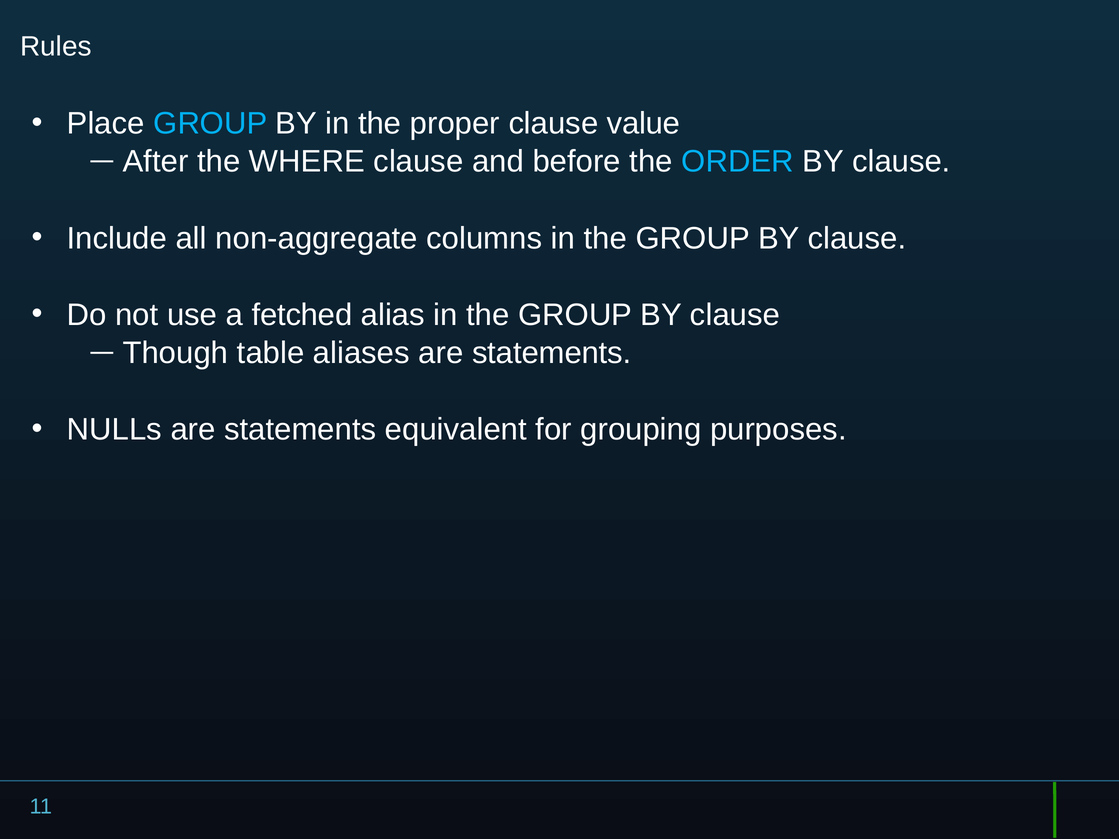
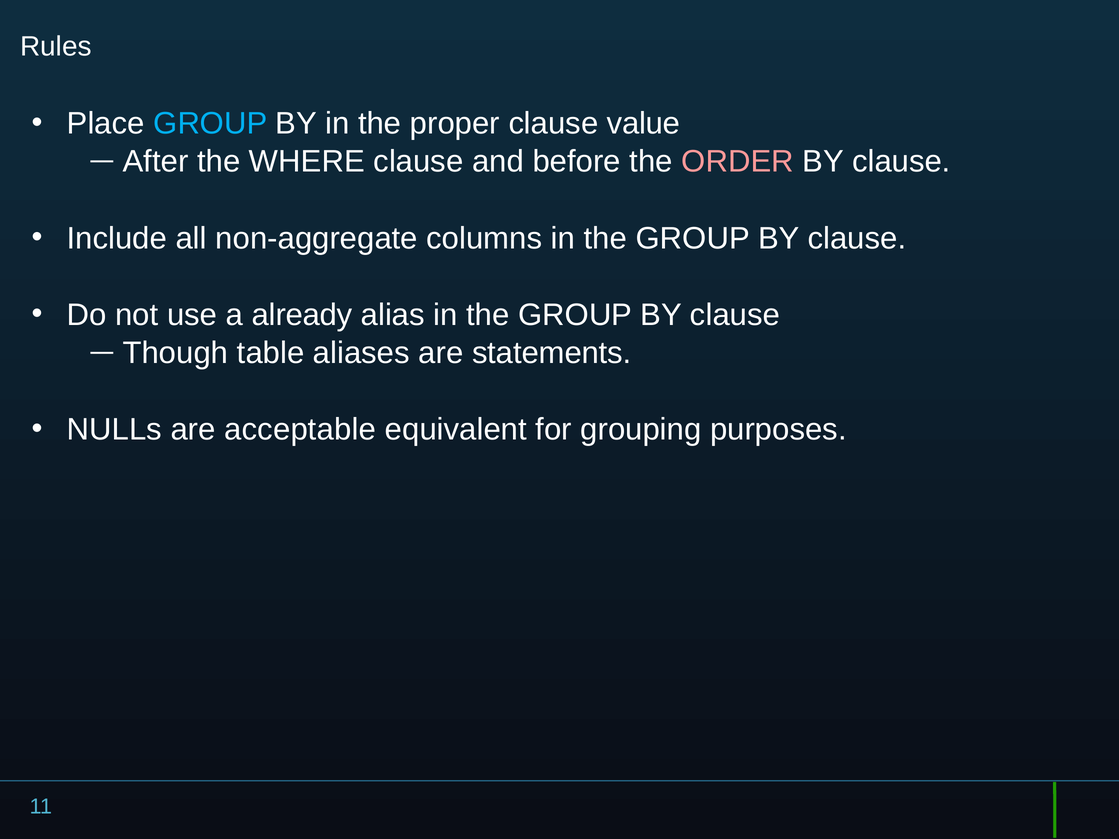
ORDER colour: light blue -> pink
fetched: fetched -> already
NULLs are statements: statements -> acceptable
